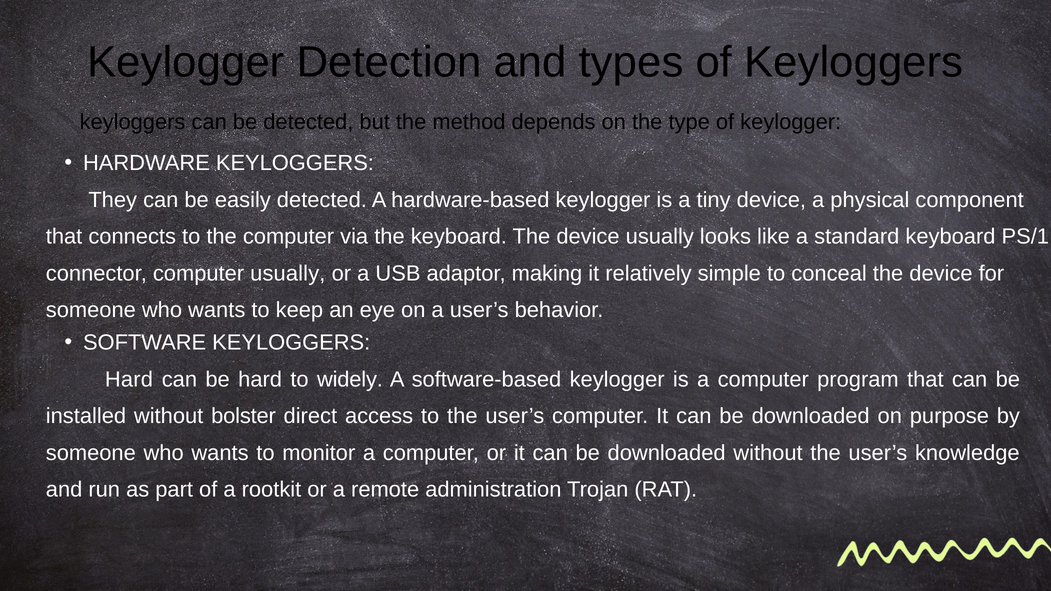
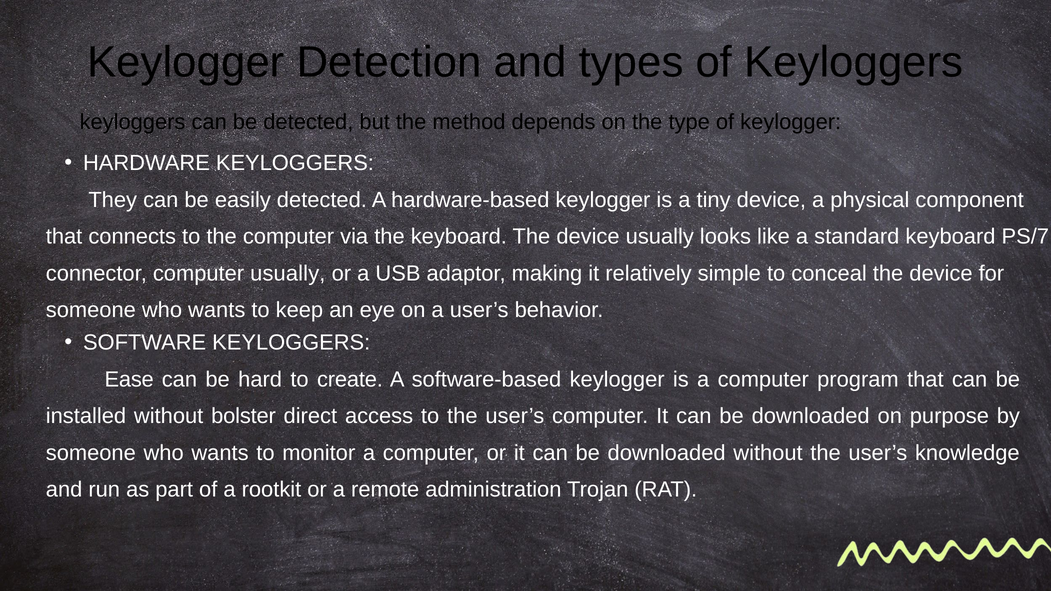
PS/1: PS/1 -> PS/7
Hard at (129, 380): Hard -> Ease
widely: widely -> create
